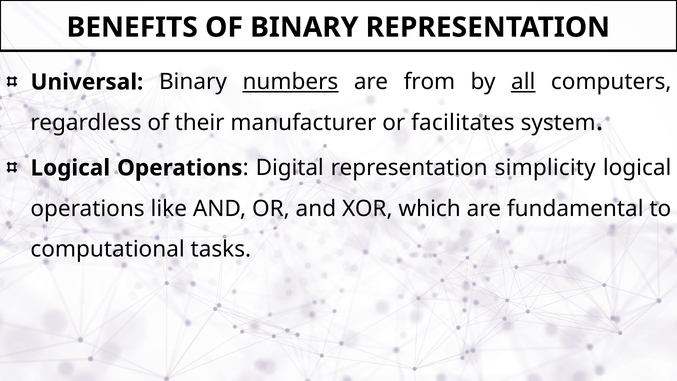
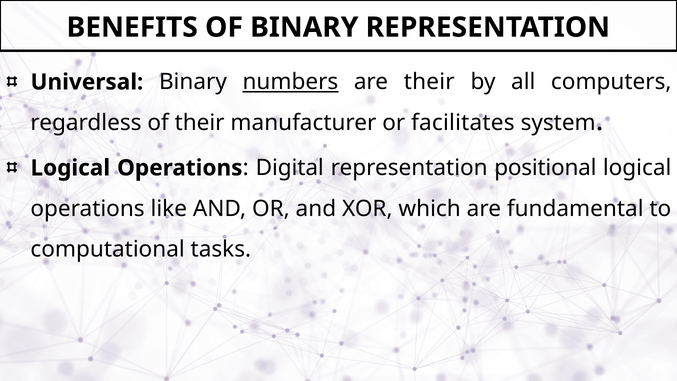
are from: from -> their
all underline: present -> none
simplicity: simplicity -> positional
